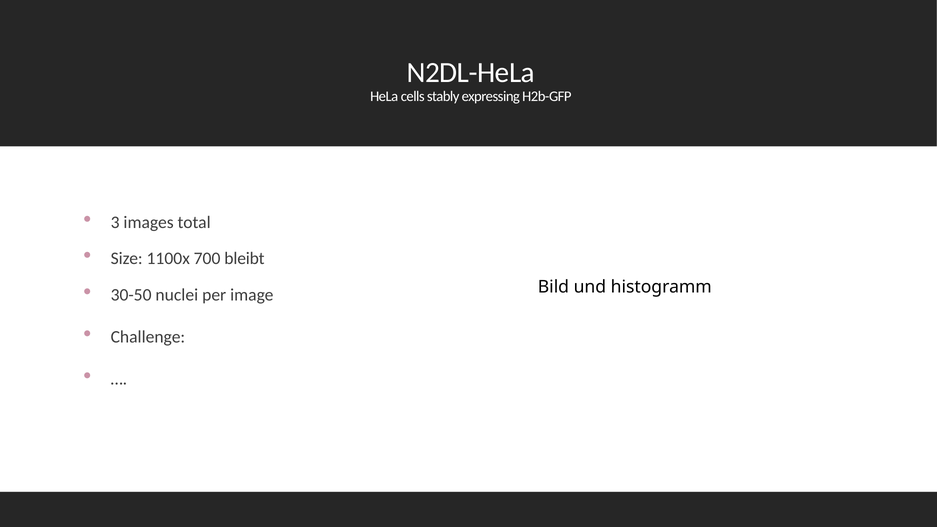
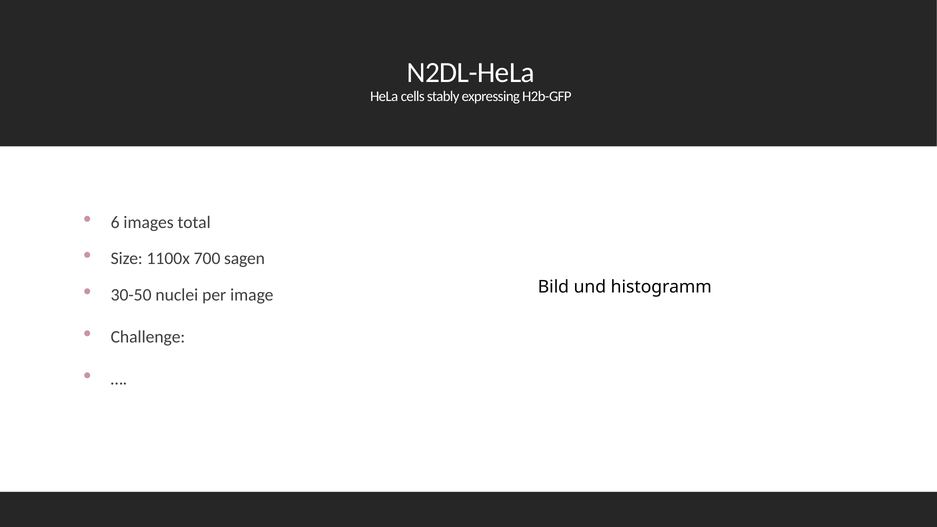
3: 3 -> 6
bleibt: bleibt -> sagen
